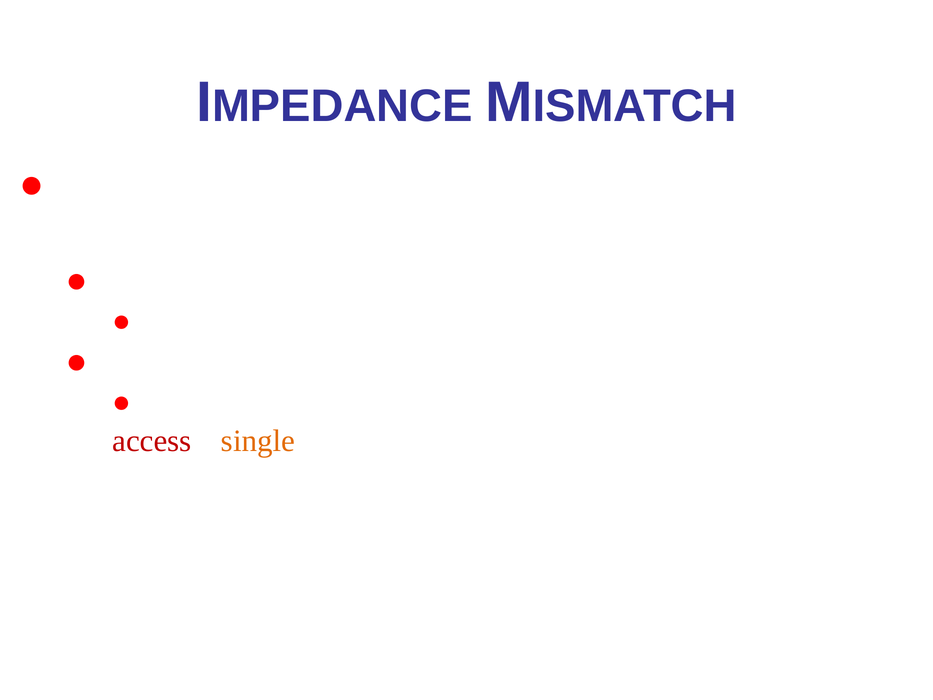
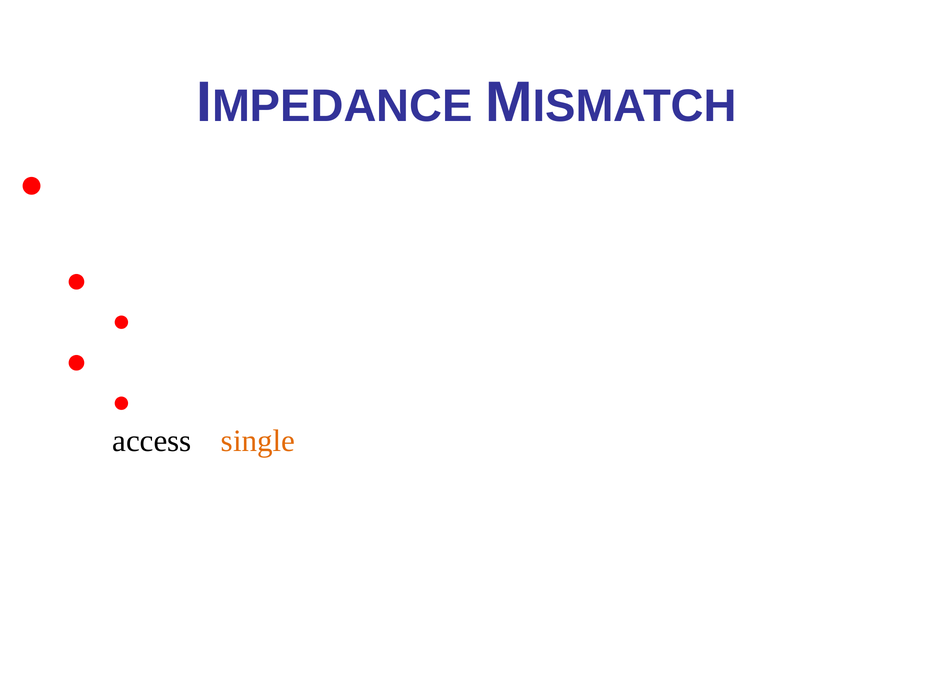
access colour: red -> black
